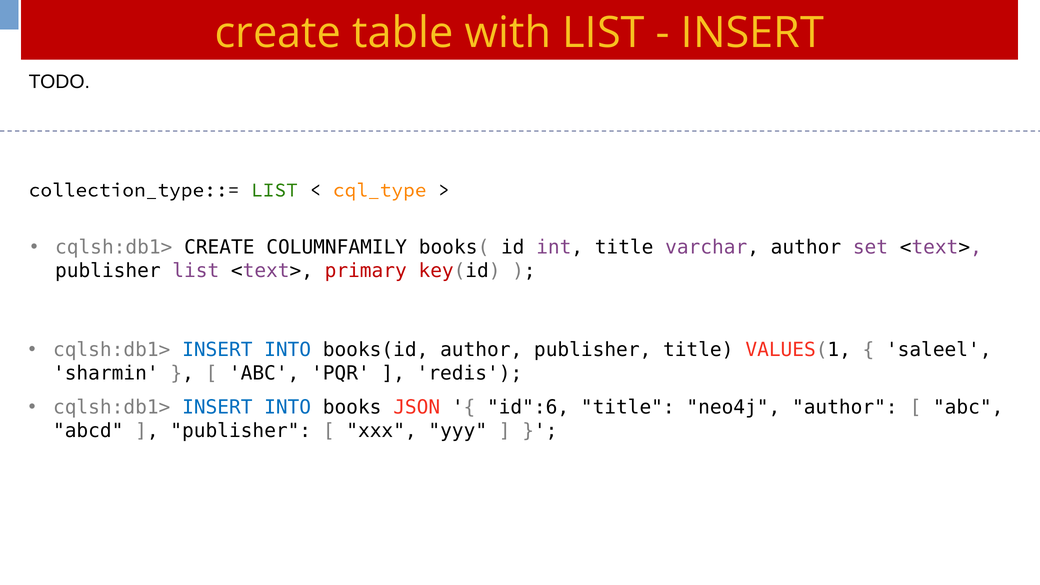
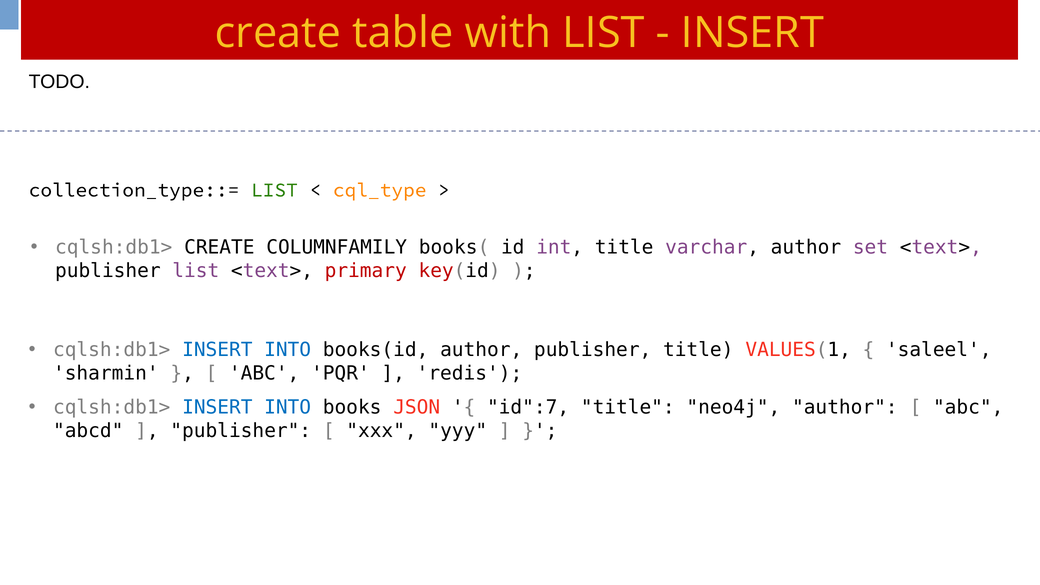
id":6: id":6 -> id":7
